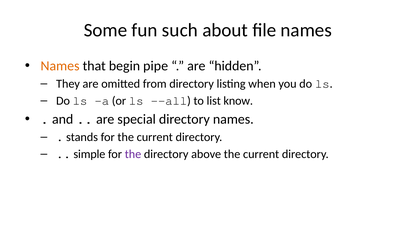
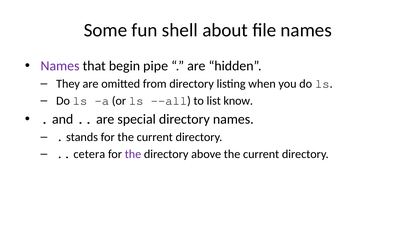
such: such -> shell
Names at (60, 66) colour: orange -> purple
simple: simple -> cetera
